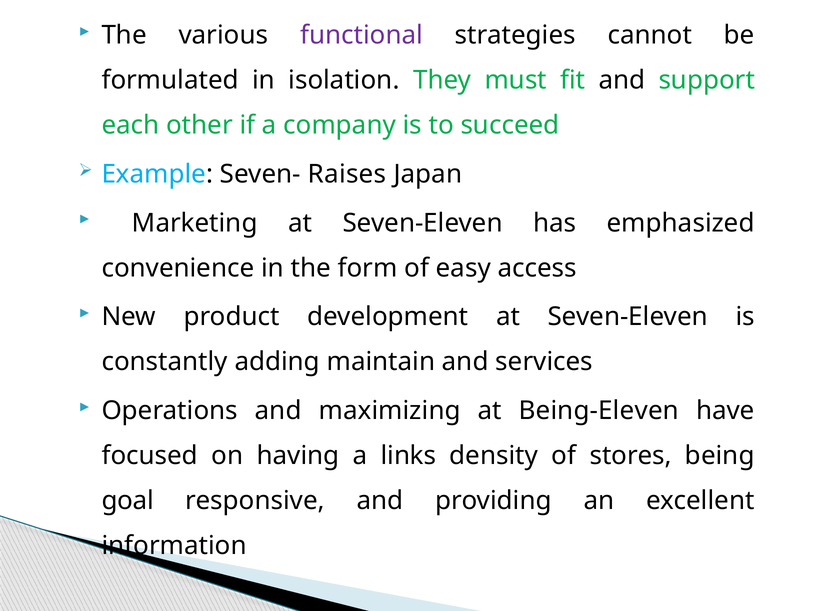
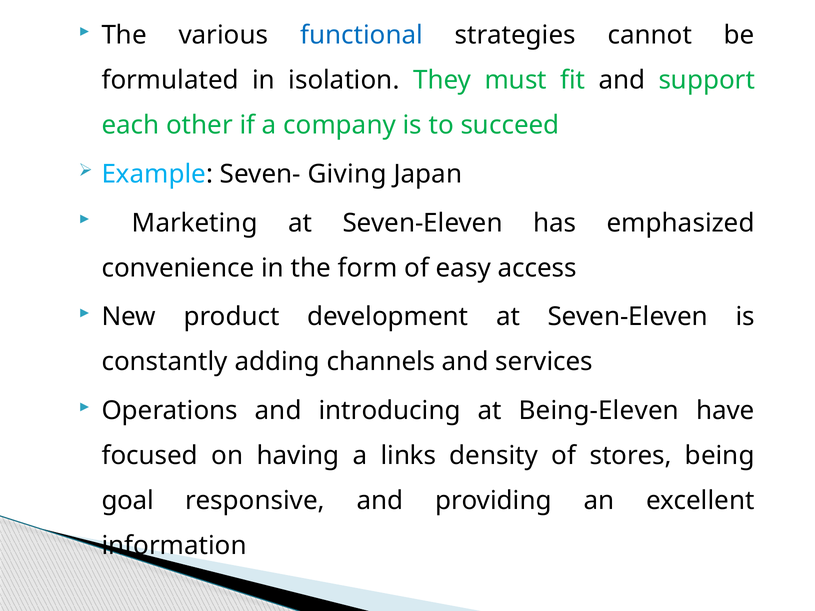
functional colour: purple -> blue
Raises: Raises -> Giving
maintain: maintain -> channels
maximizing: maximizing -> introducing
